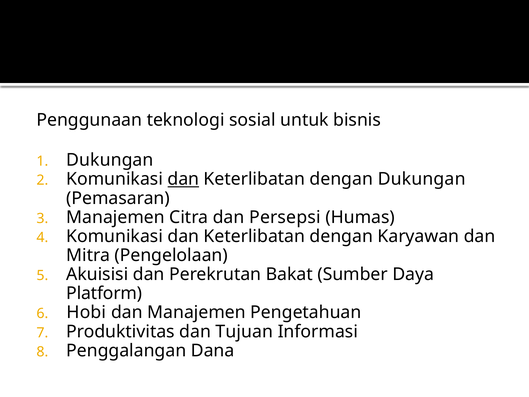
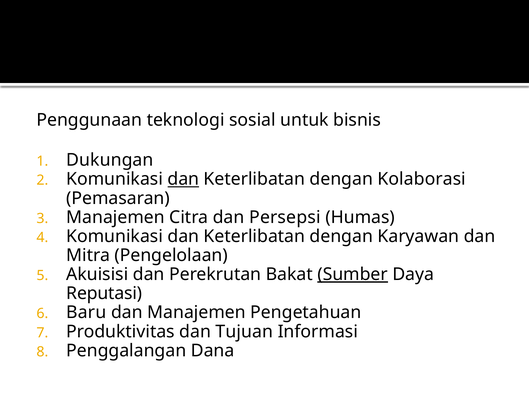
dengan Dukungan: Dukungan -> Kolaborasi
Sumber underline: none -> present
Platform: Platform -> Reputasi
Hobi: Hobi -> Baru
